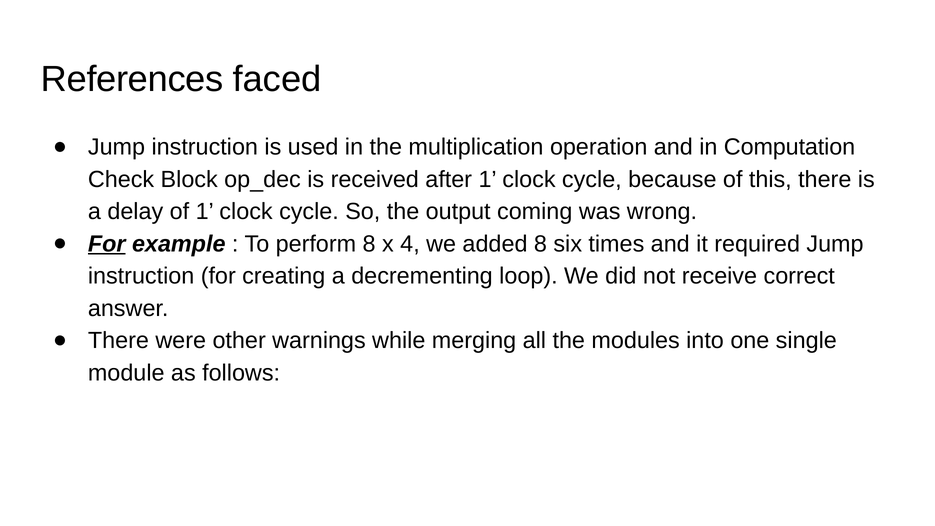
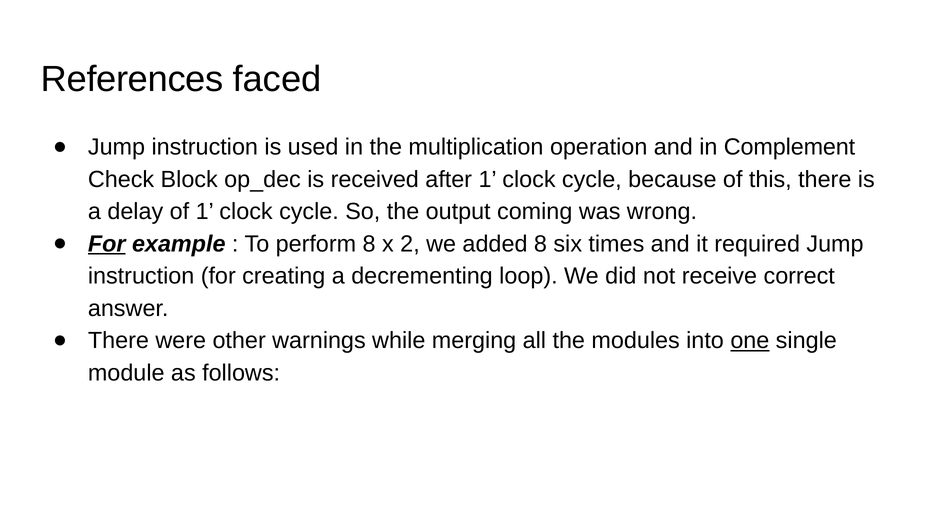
Computation: Computation -> Complement
4: 4 -> 2
one underline: none -> present
